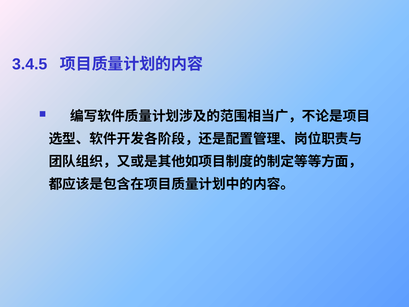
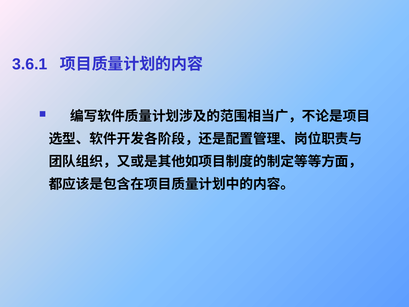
3.4.5: 3.4.5 -> 3.6.1
